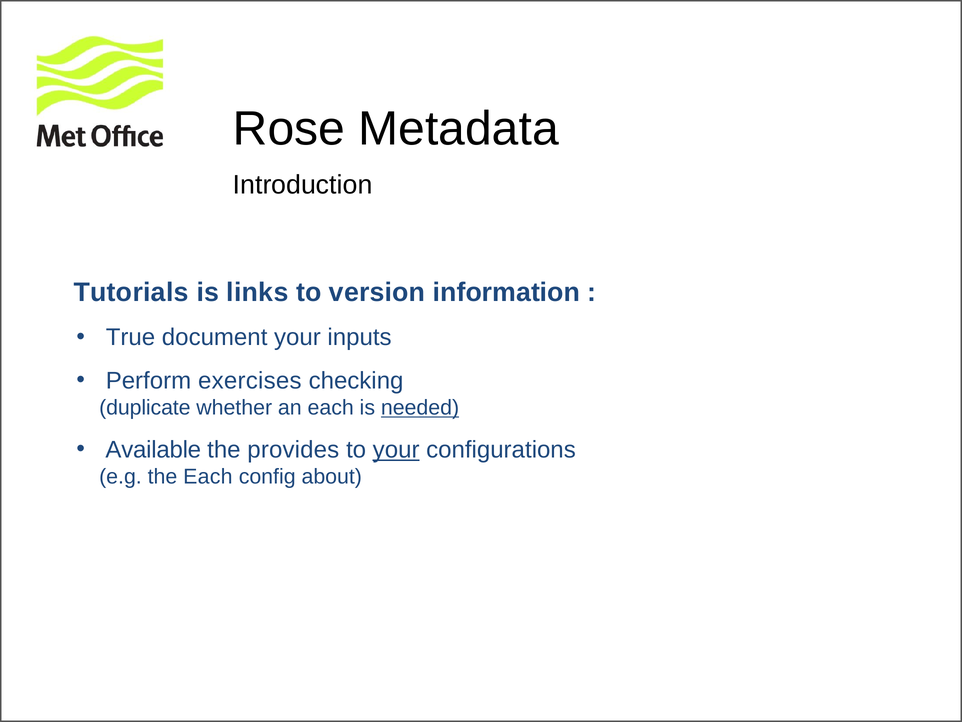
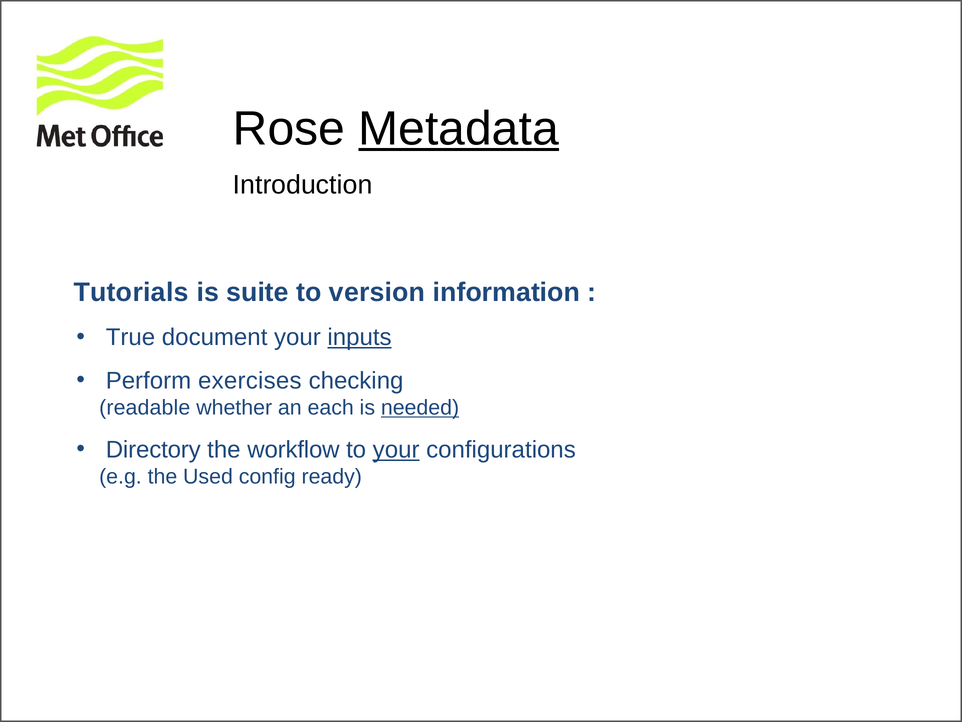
Metadata underline: none -> present
links: links -> suite
inputs underline: none -> present
duplicate: duplicate -> readable
Available: Available -> Directory
provides: provides -> workflow
the Each: Each -> Used
about: about -> ready
